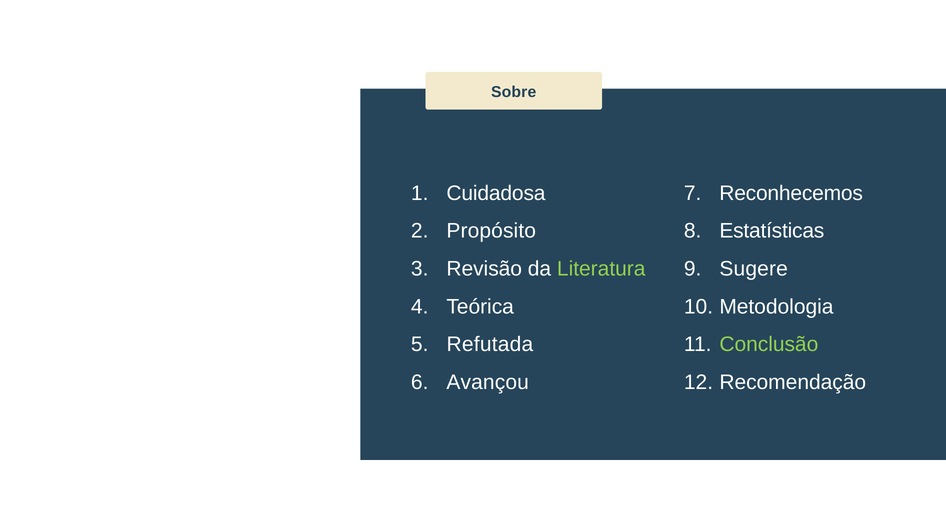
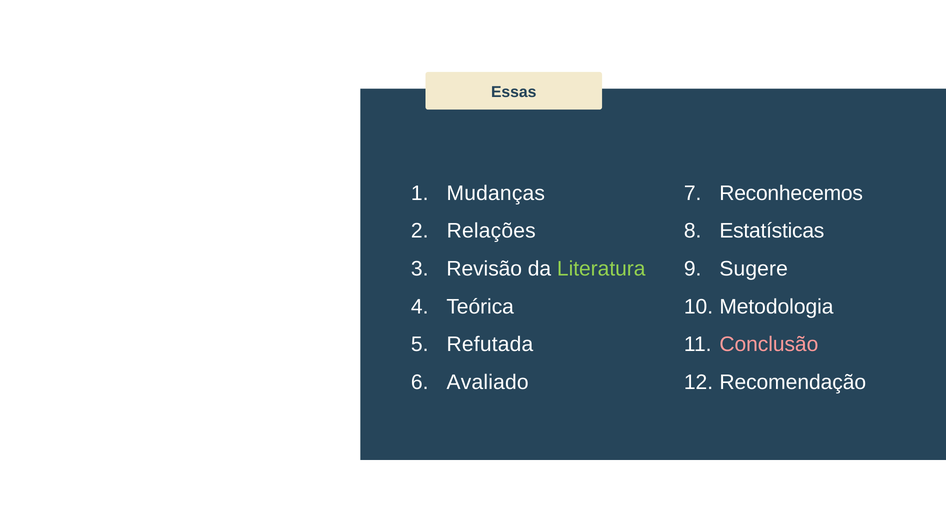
Sobre: Sobre -> Essas
Cuidadosa: Cuidadosa -> Mudanças
Propósito: Propósito -> Relações
Conclusão colour: light green -> pink
Avançou: Avançou -> Avaliado
